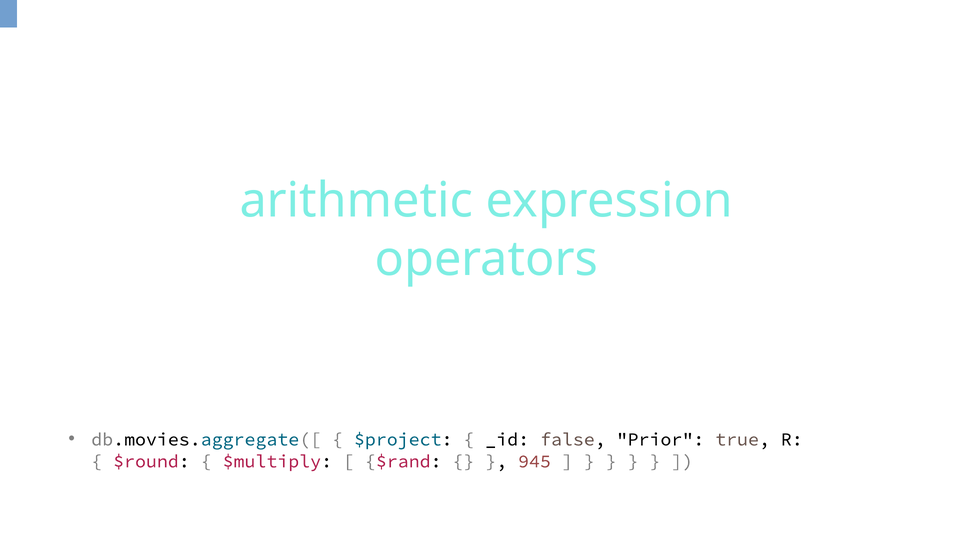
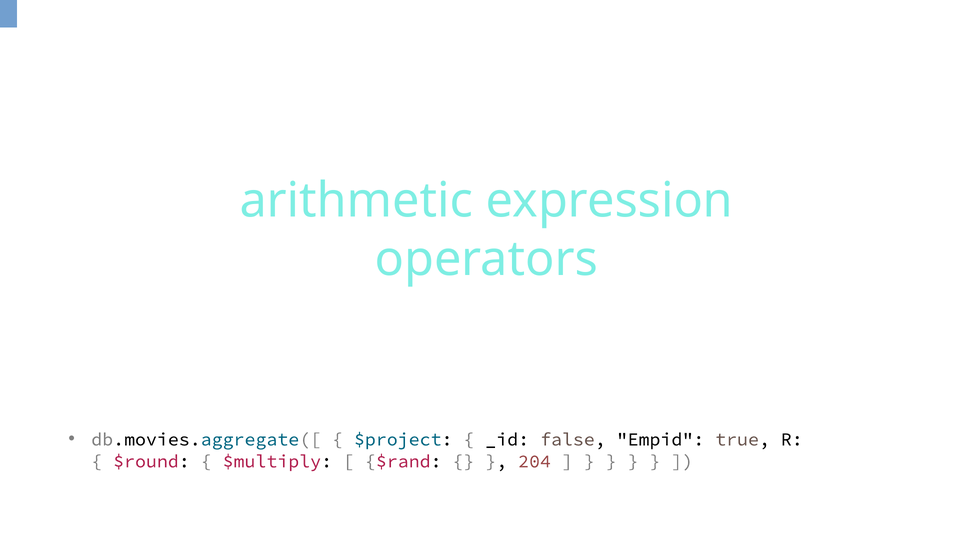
Prior: Prior -> Empid
945: 945 -> 204
